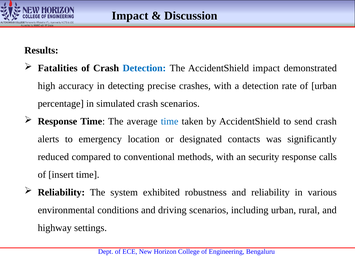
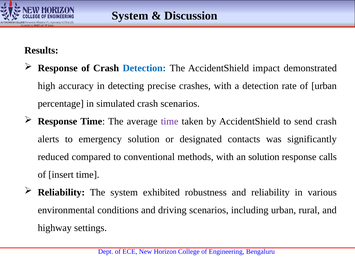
Impact at (130, 16): Impact -> System
Fatalities at (58, 68): Fatalities -> Response
time at (170, 121) colour: blue -> purple
emergency location: location -> solution
an security: security -> solution
